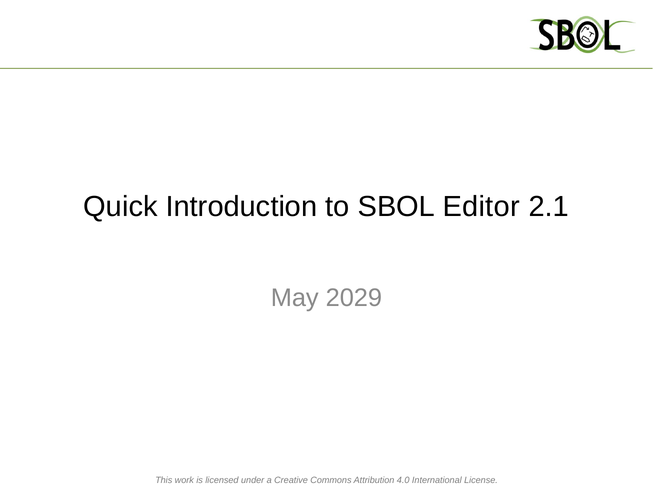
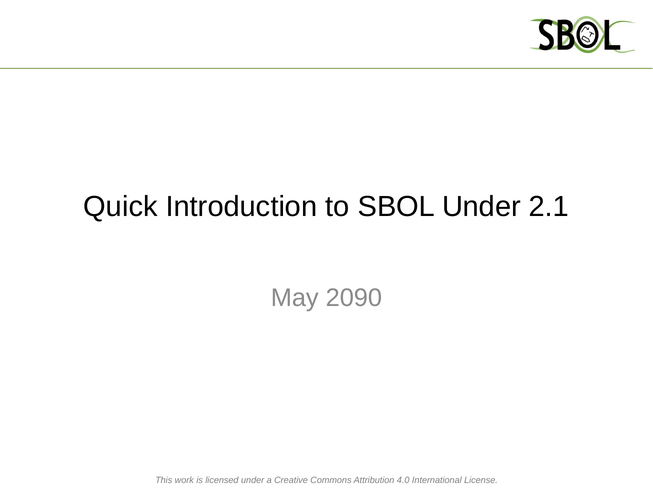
SBOL Editor: Editor -> Under
2029: 2029 -> 2090
